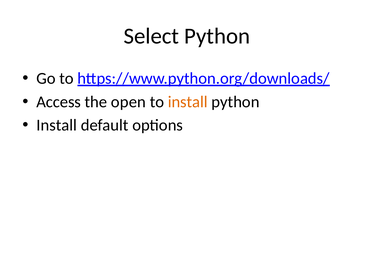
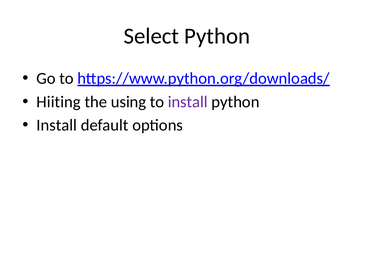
Access: Access -> Hiiting
open: open -> using
install at (188, 102) colour: orange -> purple
